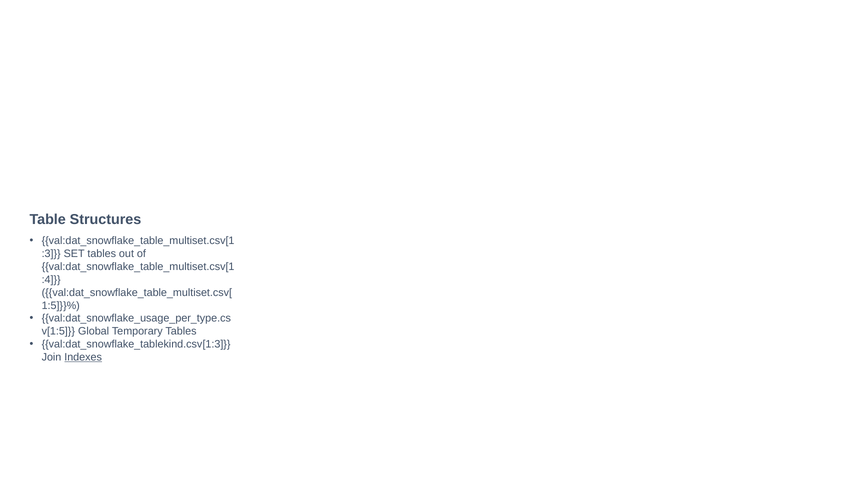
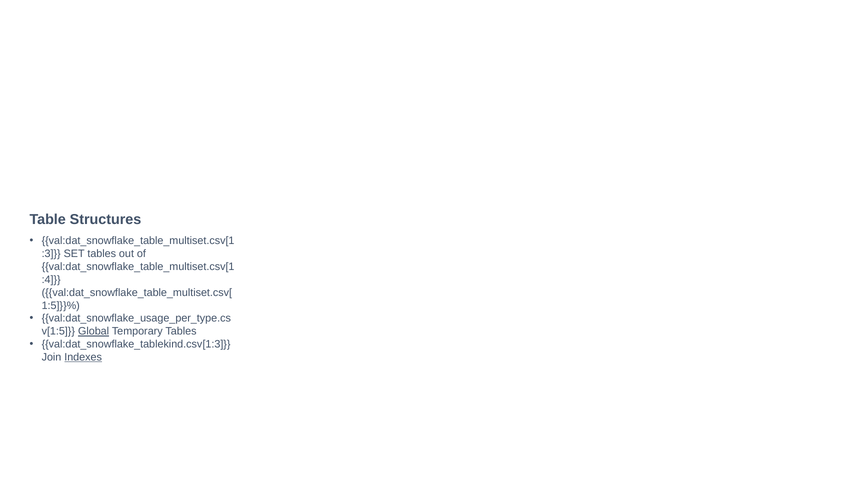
Global underline: none -> present
